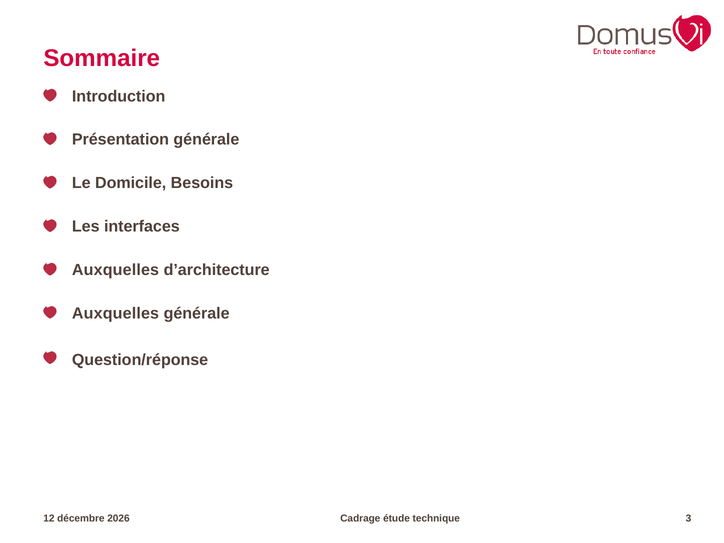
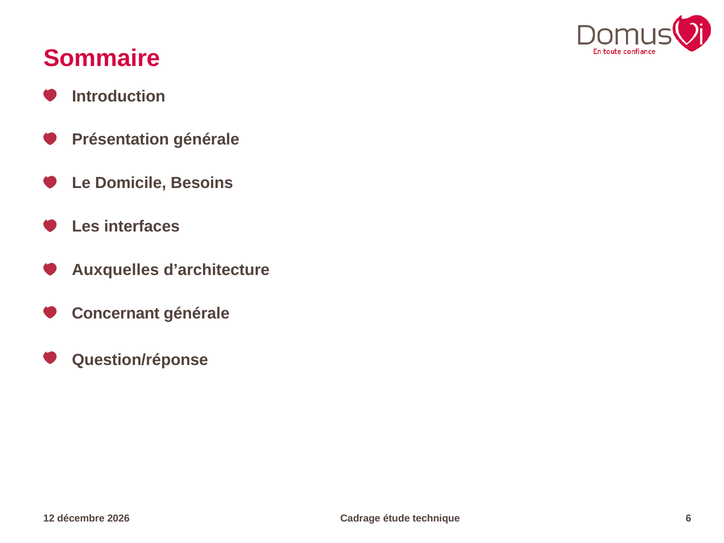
Auxquelles at (116, 313): Auxquelles -> Concernant
3: 3 -> 6
